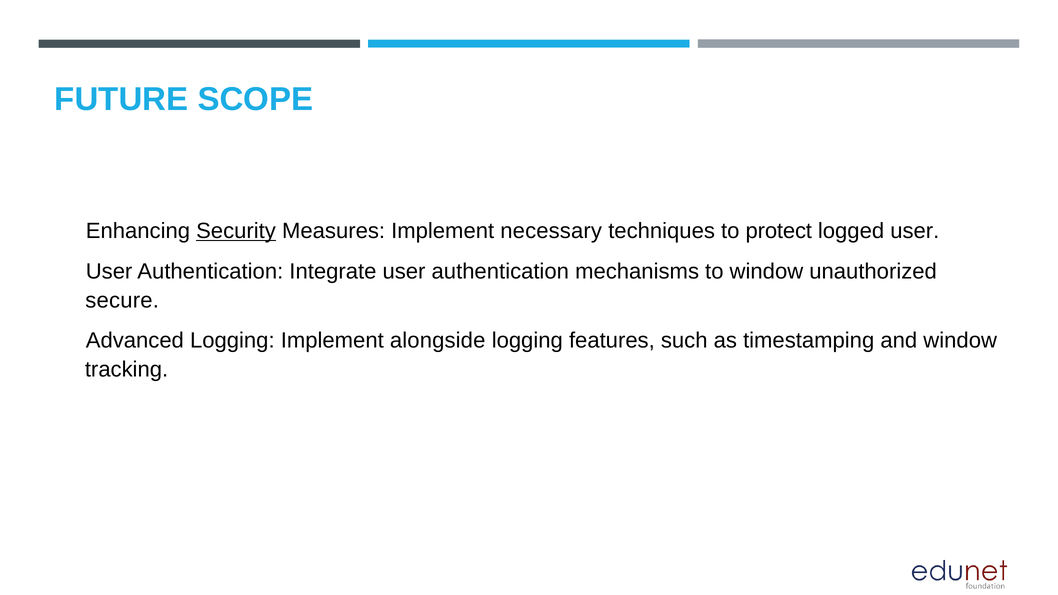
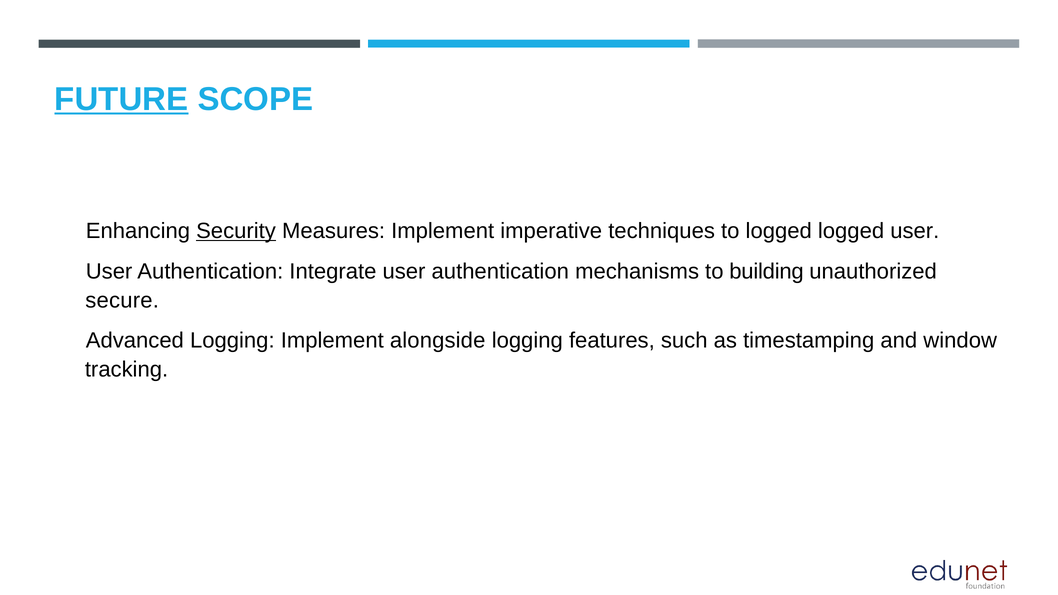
FUTURE underline: none -> present
necessary: necessary -> imperative
to protect: protect -> logged
to window: window -> building
